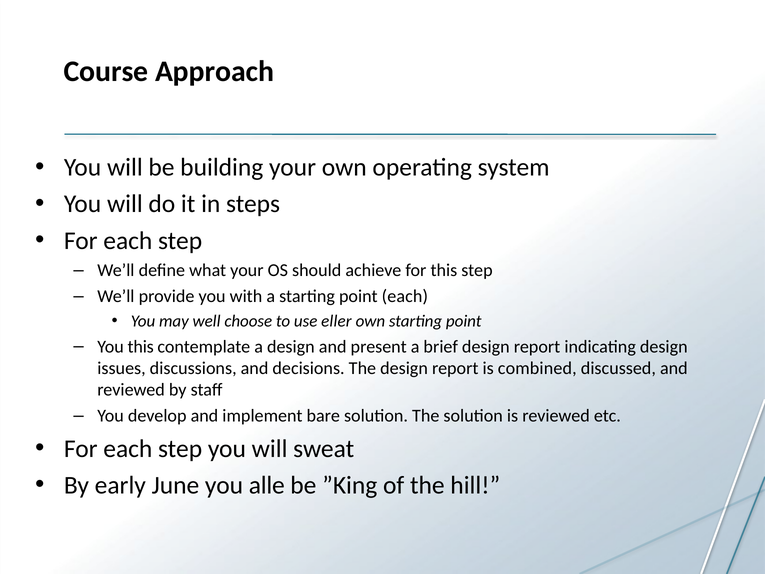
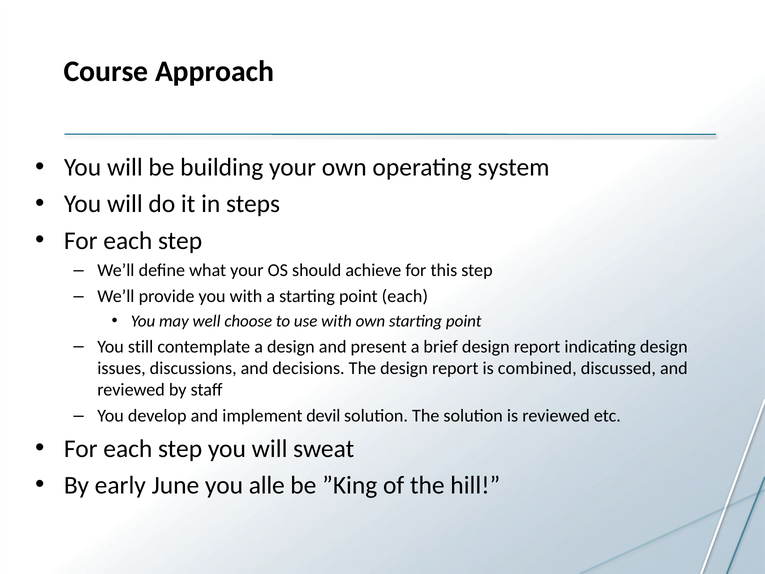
use eller: eller -> with
You this: this -> still
bare: bare -> devil
